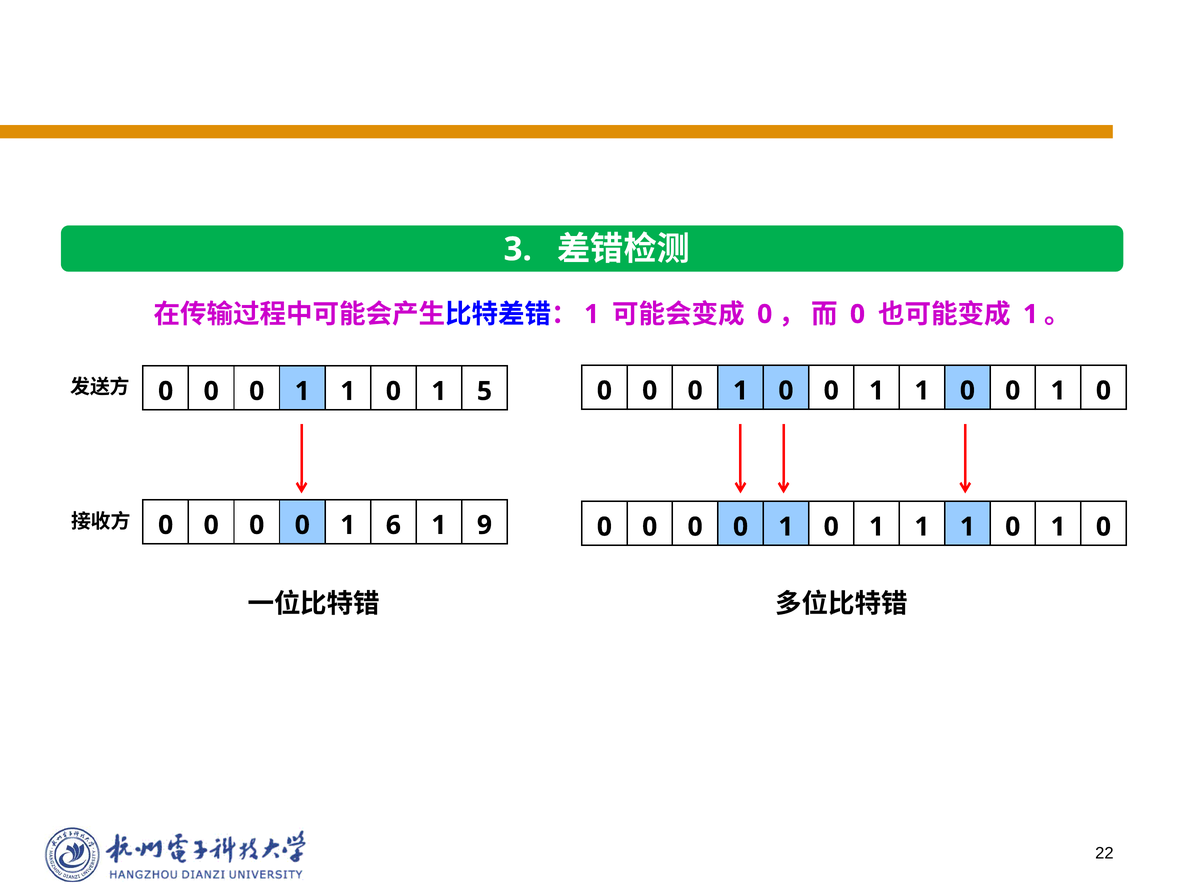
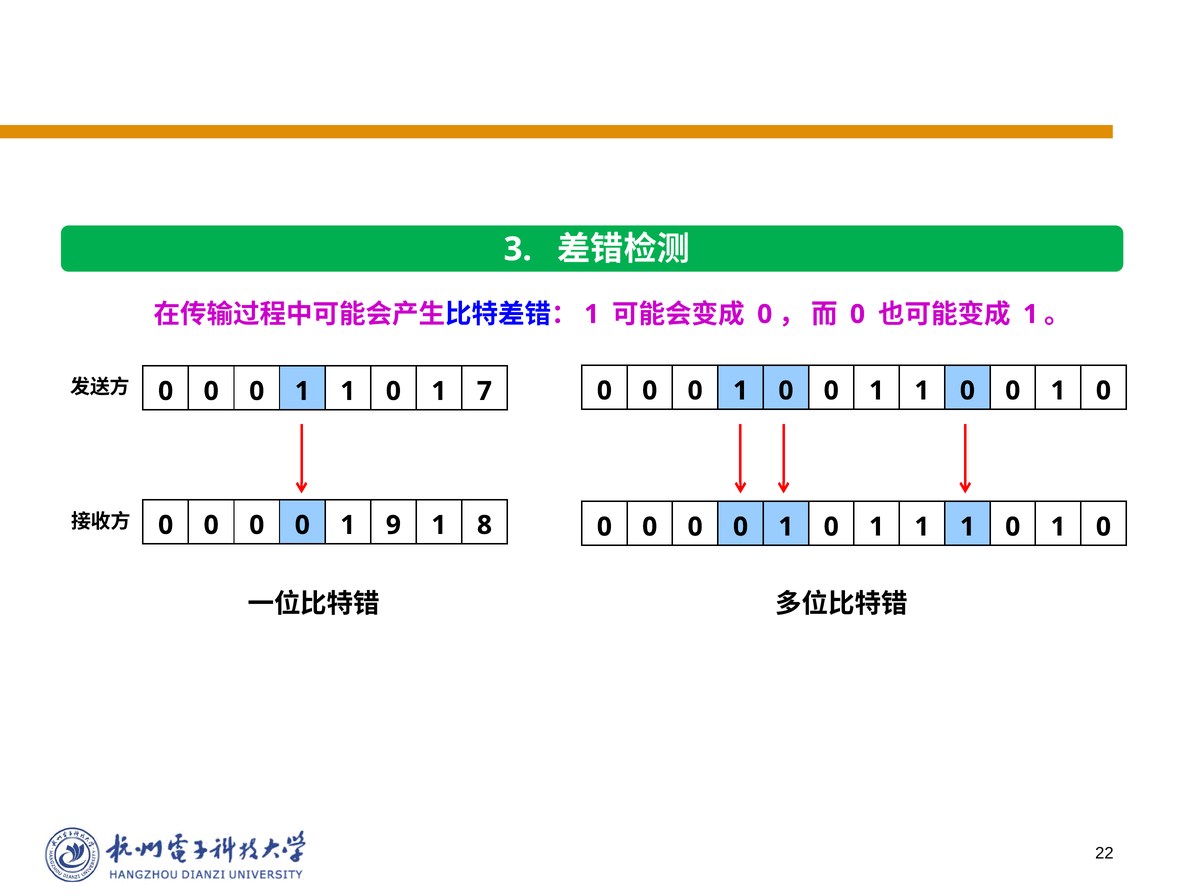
5: 5 -> 7
6: 6 -> 9
9: 9 -> 8
